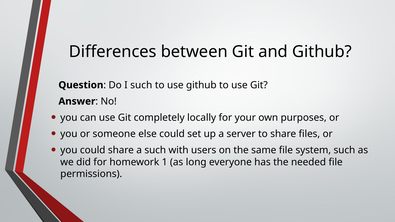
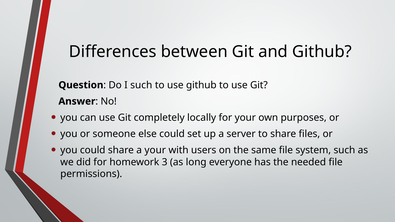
a such: such -> your
1: 1 -> 3
